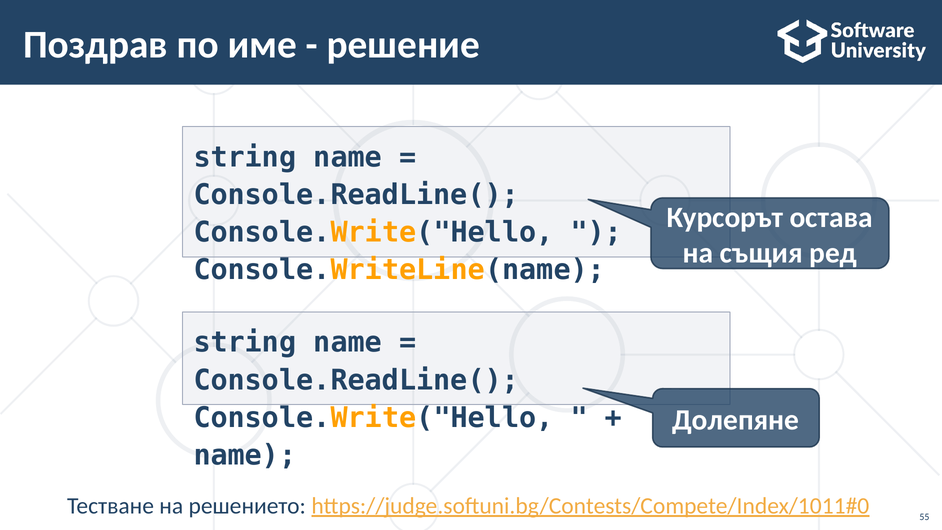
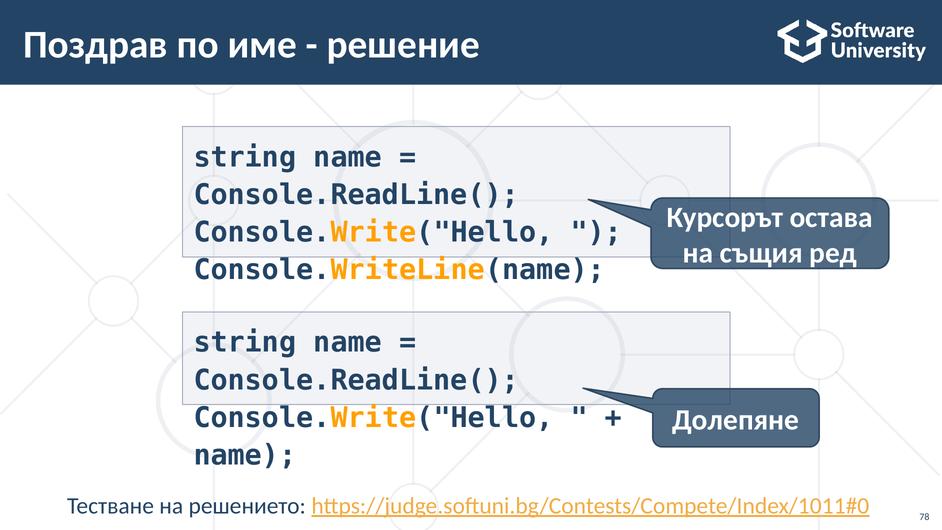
55: 55 -> 78
